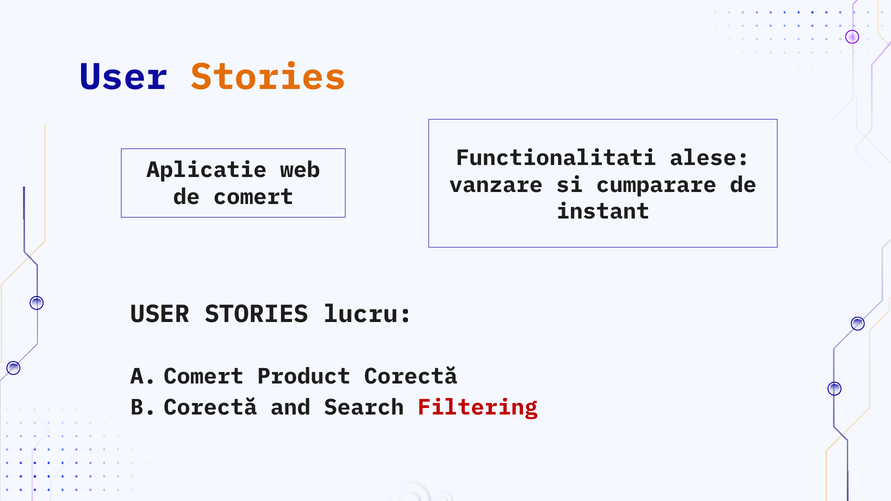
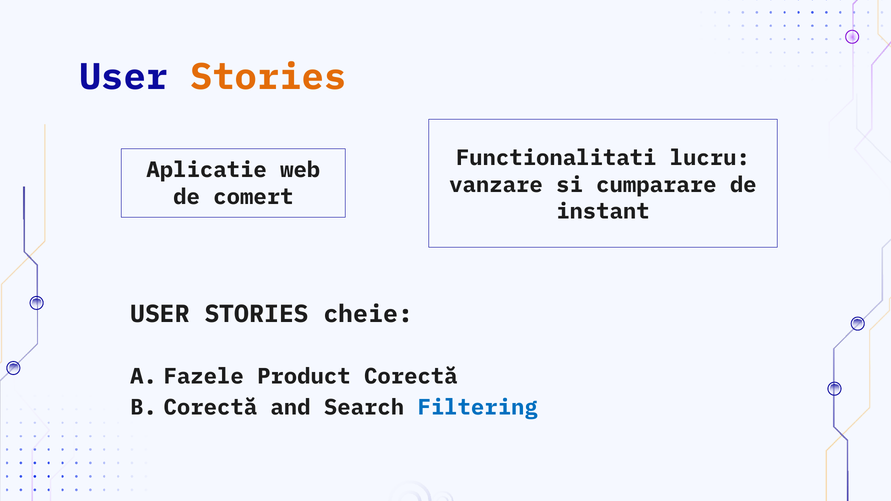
alese: alese -> lucru
lucru: lucru -> cheie
Comert at (204, 377): Comert -> Fazele
Filtering colour: red -> blue
